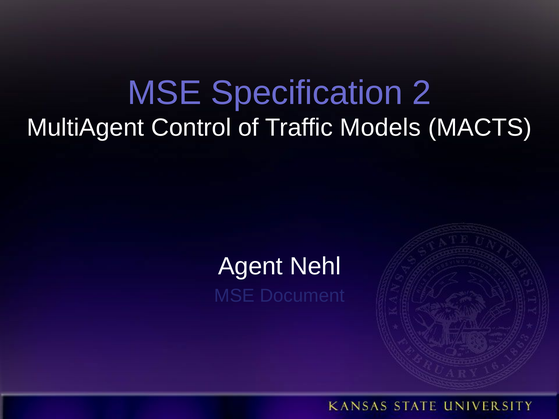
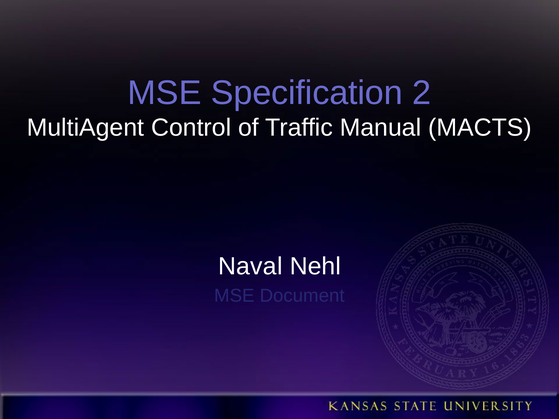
Models: Models -> Manual
Agent: Agent -> Naval
